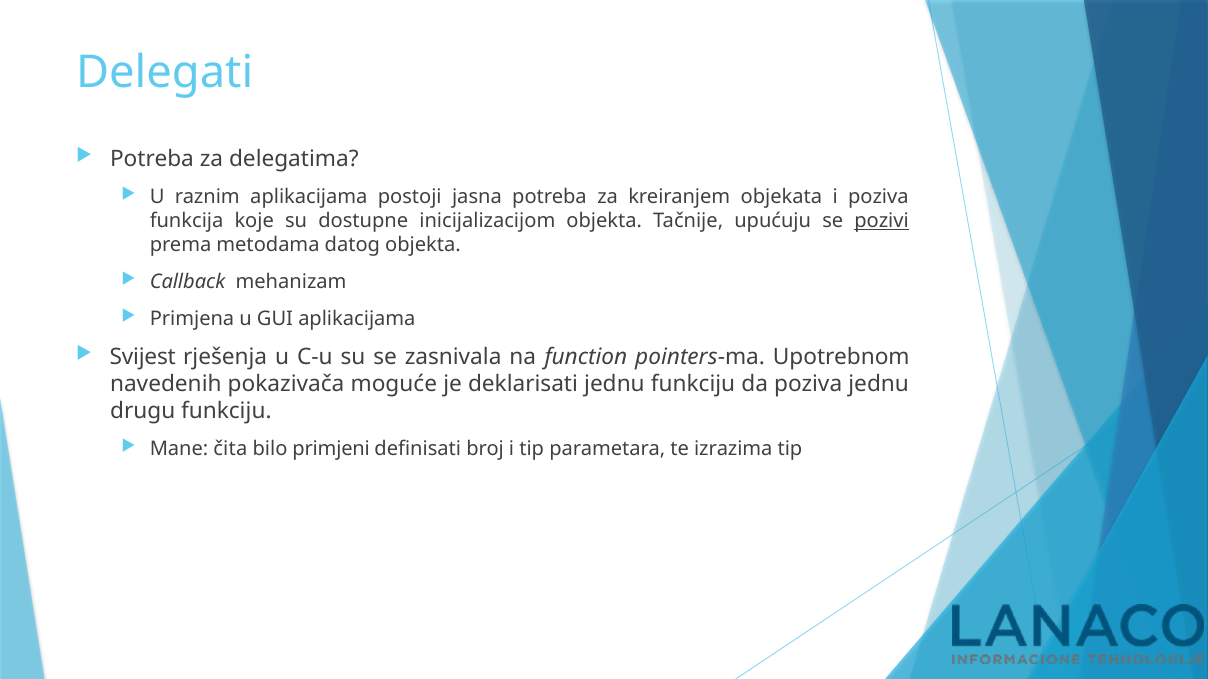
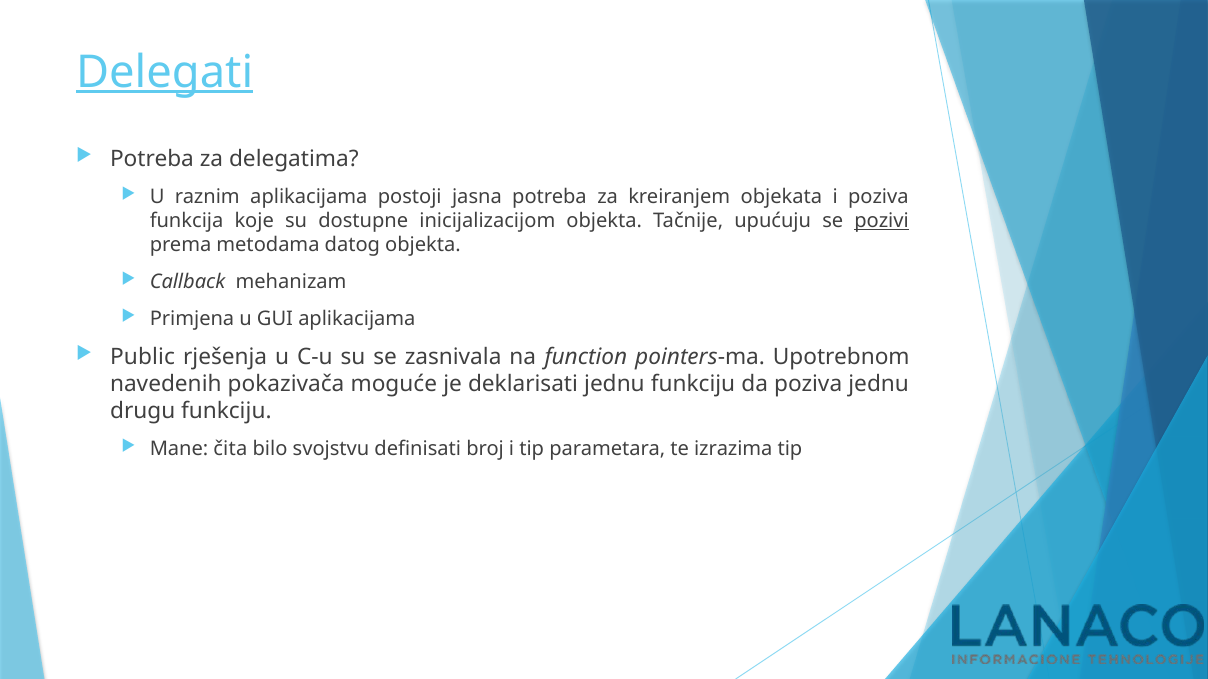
Delegati underline: none -> present
Svijest: Svijest -> Public
primjeni: primjeni -> svojstvu
